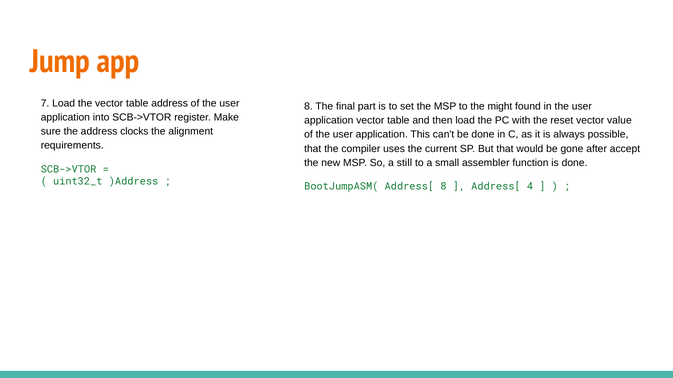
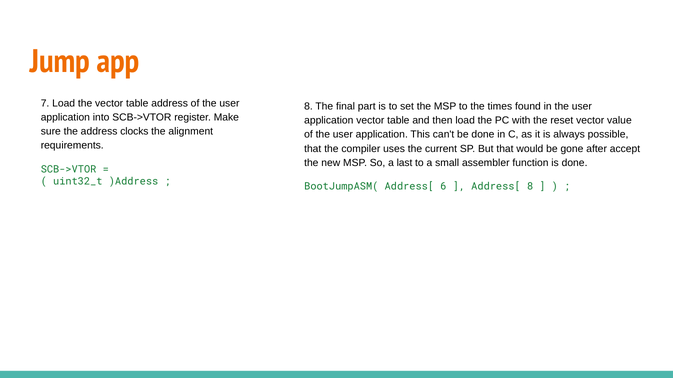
might: might -> times
still: still -> last
Address[ 8: 8 -> 6
Address[ 4: 4 -> 8
